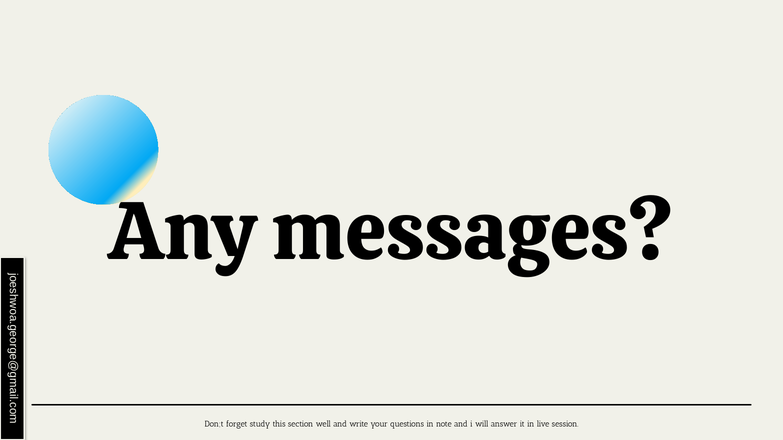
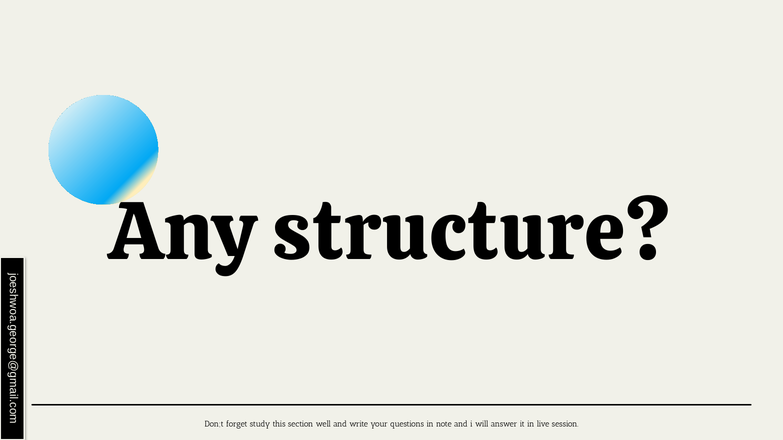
messages: messages -> structure
